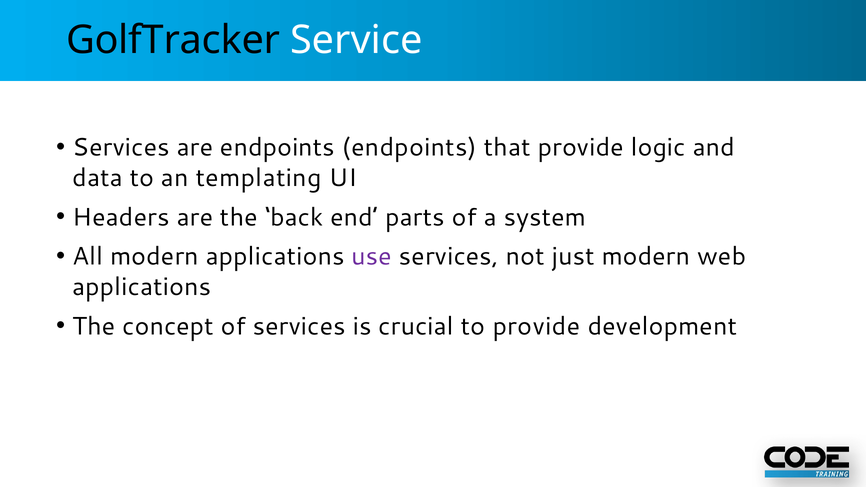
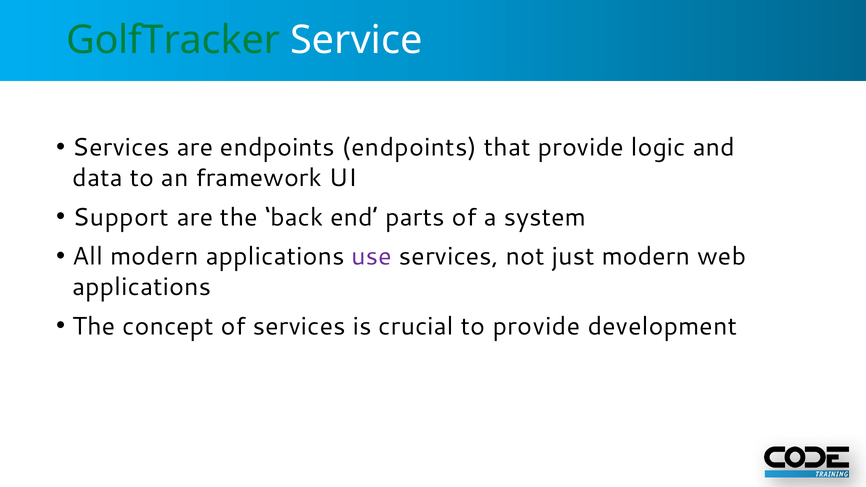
GolfTracker colour: black -> green
templating: templating -> framework
Headers: Headers -> Support
